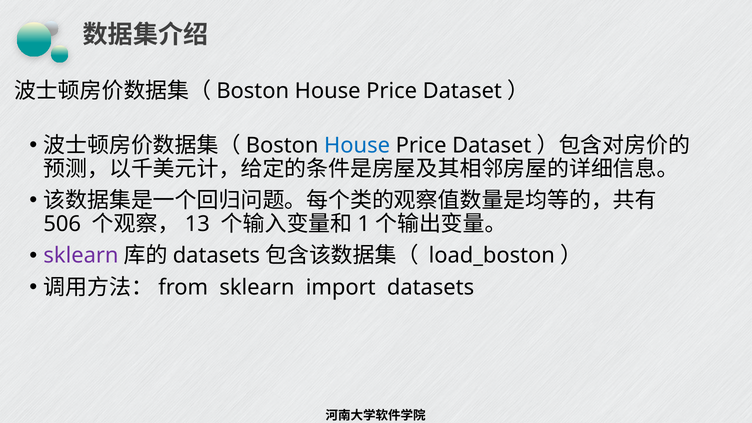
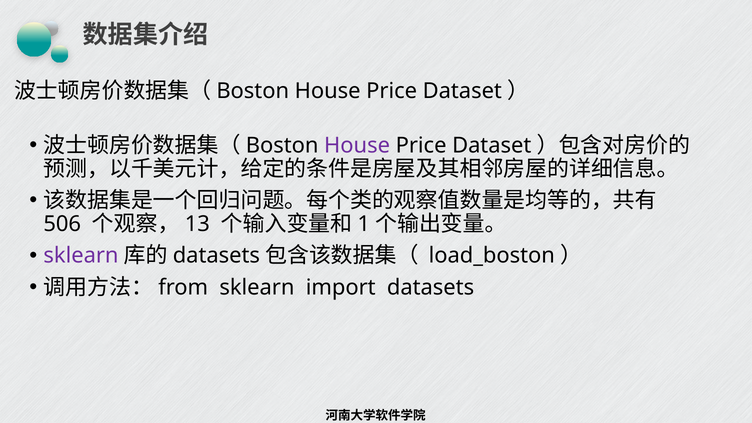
House at (357, 145) colour: blue -> purple
